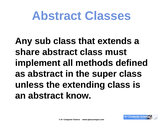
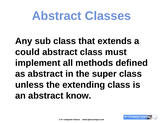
share: share -> could
